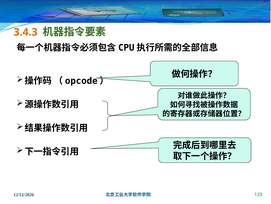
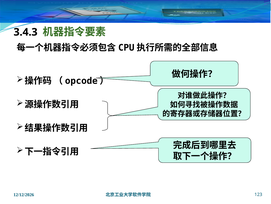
3.4.3 colour: orange -> black
